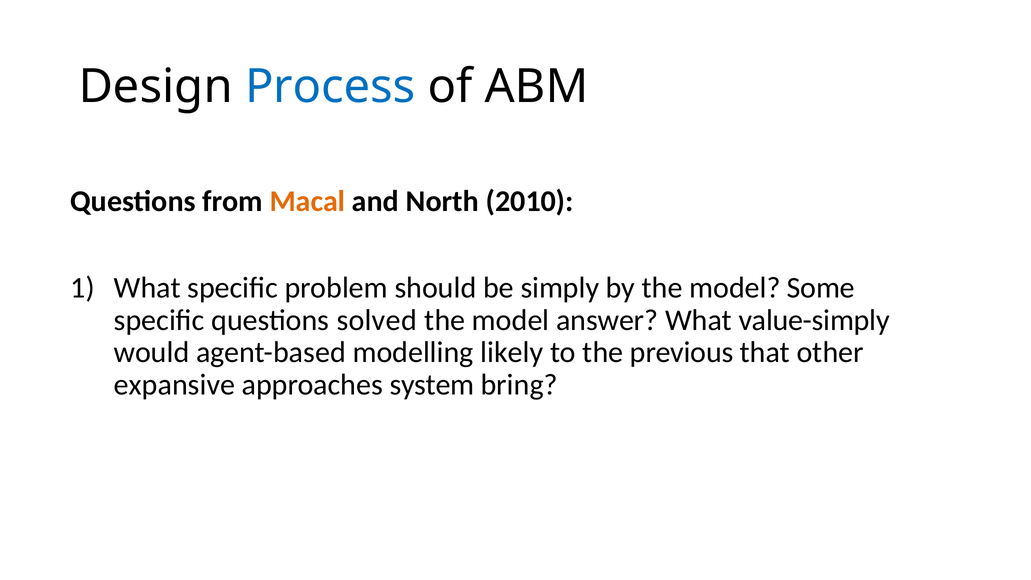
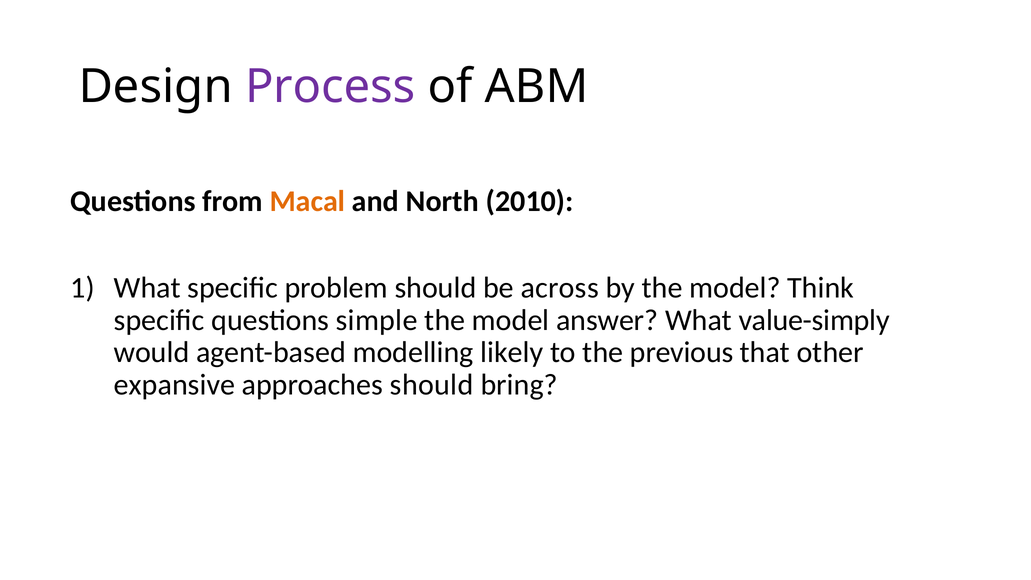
Process colour: blue -> purple
simply: simply -> across
Some: Some -> Think
solved: solved -> simple
approaches system: system -> should
